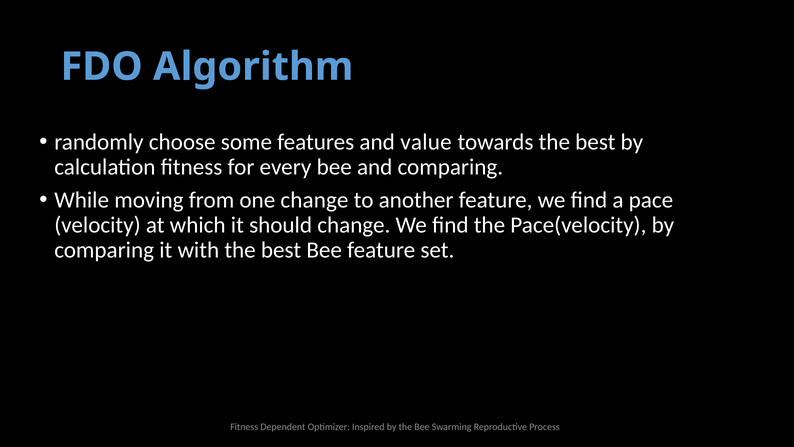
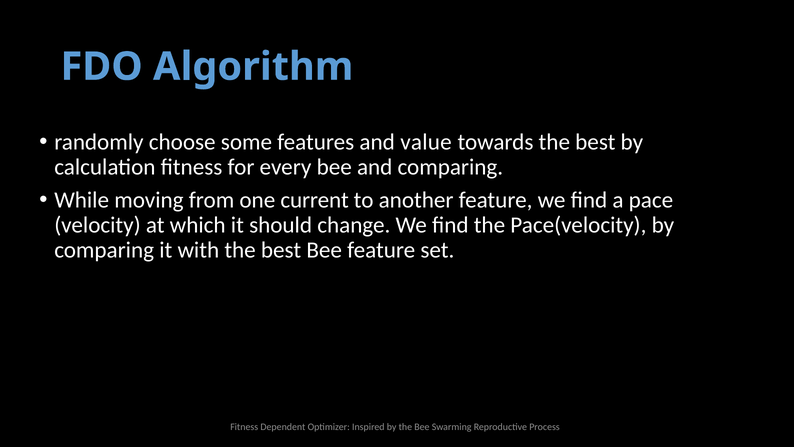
one change: change -> current
